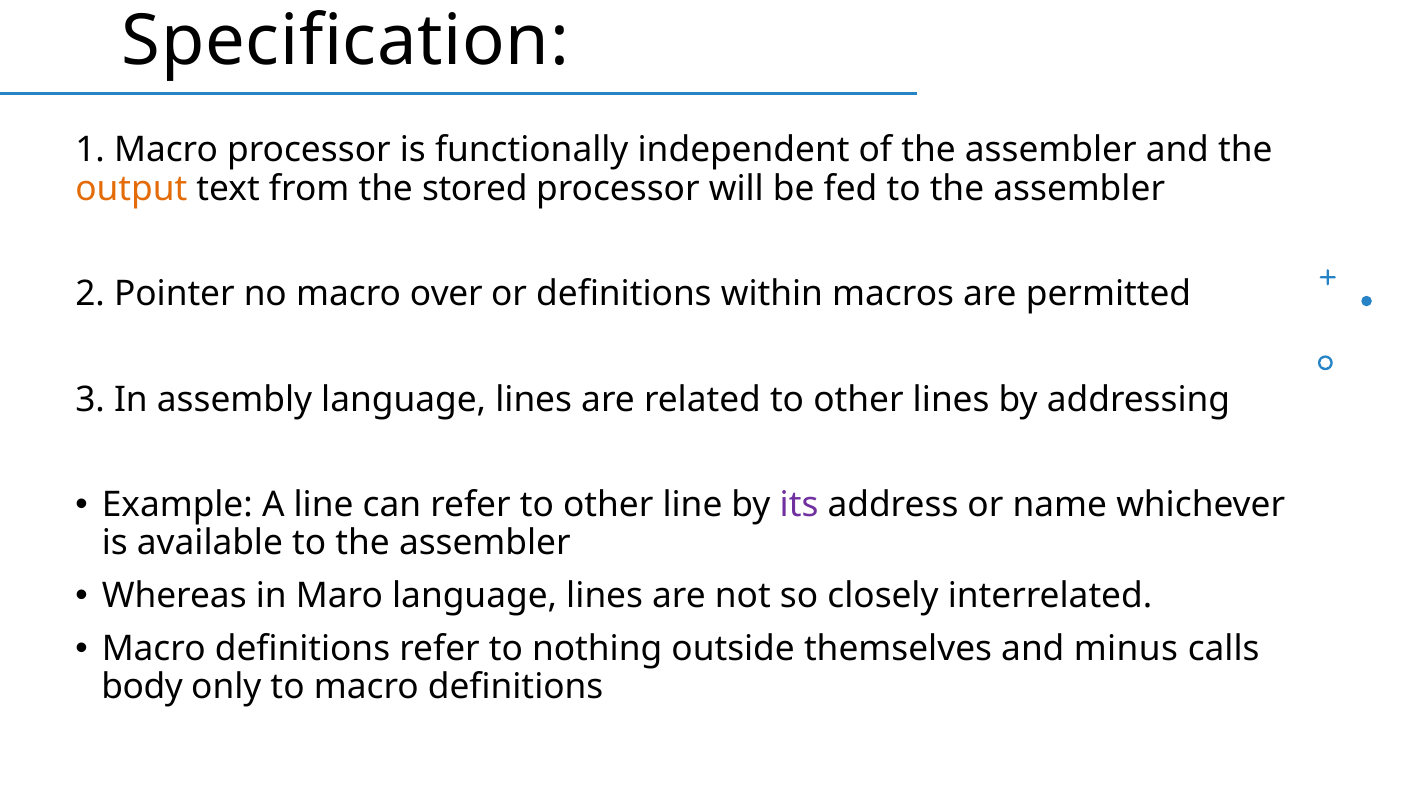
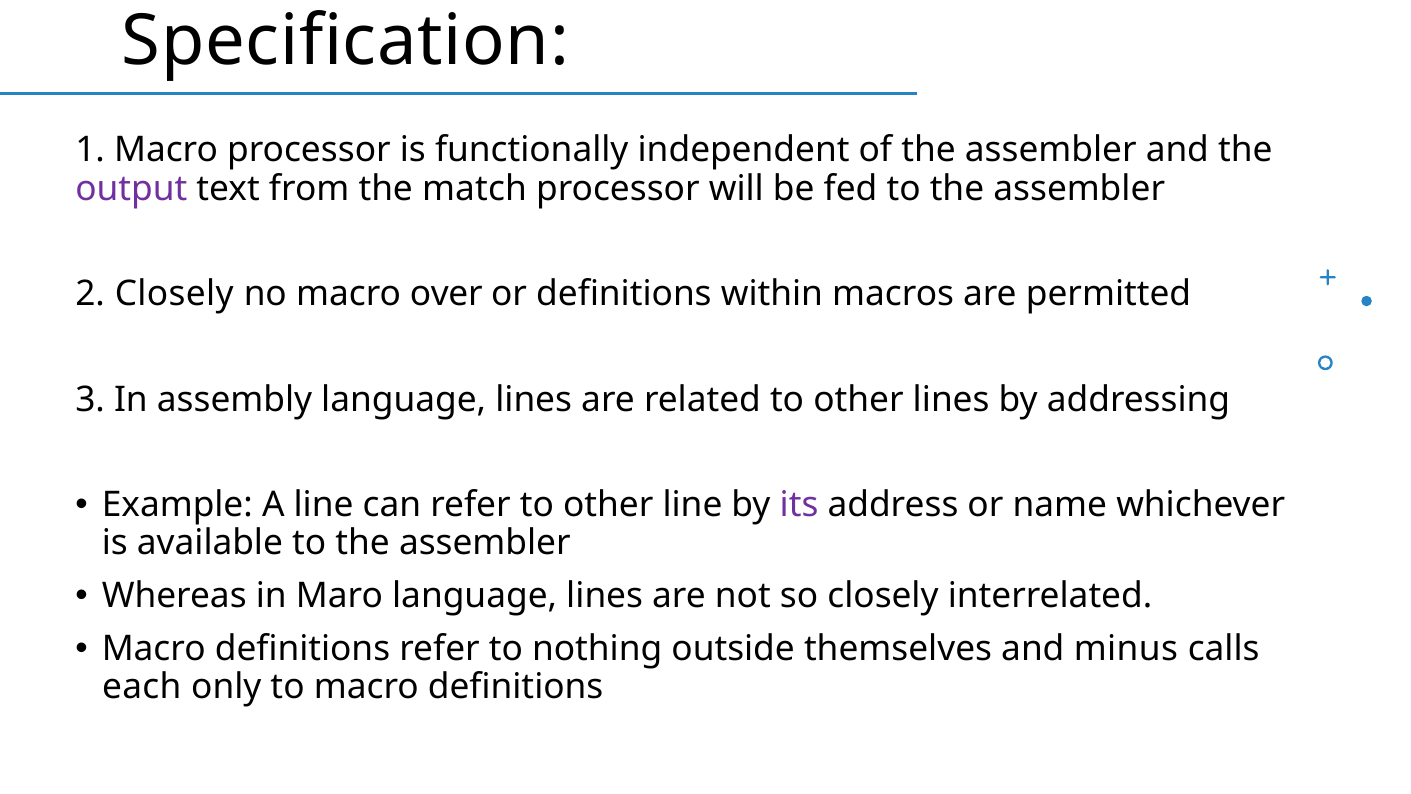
output colour: orange -> purple
stored: stored -> match
2 Pointer: Pointer -> Closely
body: body -> each
